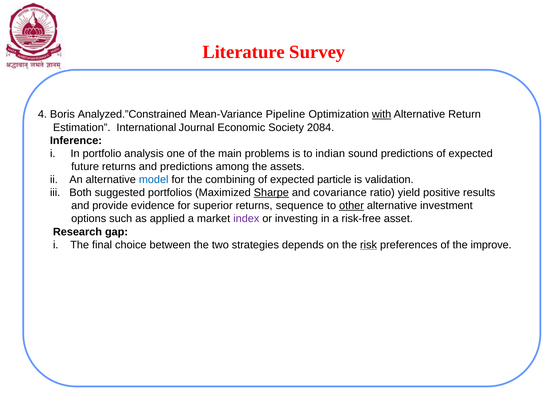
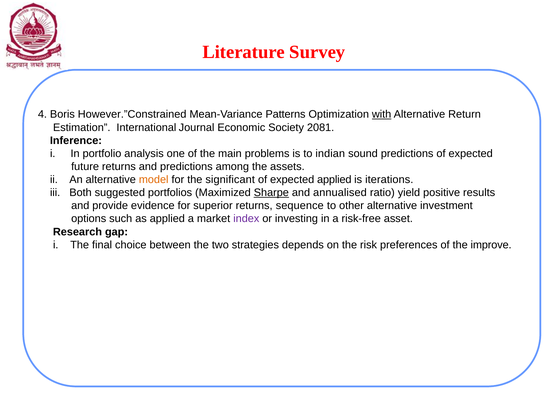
Analyzed.”Constrained: Analyzed.”Constrained -> However.”Constrained
Pipeline: Pipeline -> Patterns
2084: 2084 -> 2081
model colour: blue -> orange
combining: combining -> significant
expected particle: particle -> applied
validation: validation -> iterations
covariance: covariance -> annualised
other underline: present -> none
risk underline: present -> none
